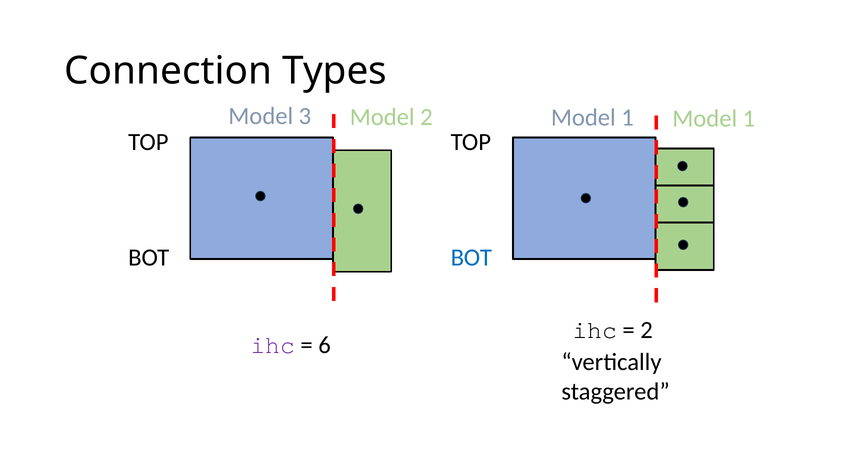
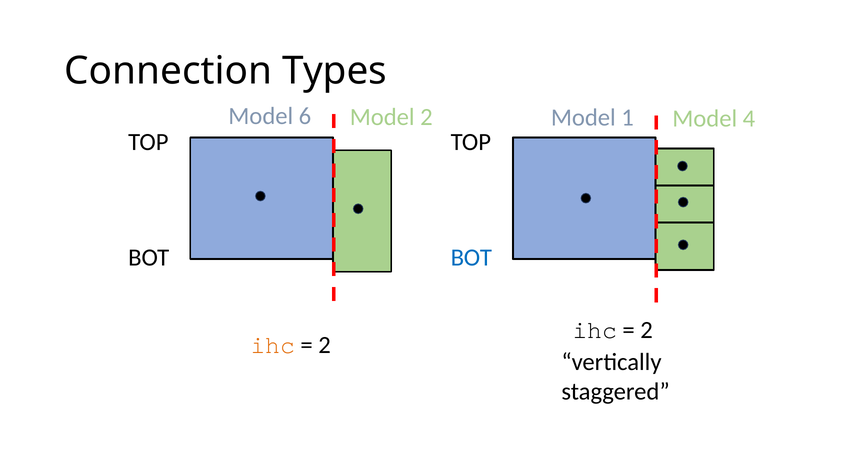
3: 3 -> 6
1 Model 1: 1 -> 4
ihc at (273, 345) colour: purple -> orange
6 at (325, 345): 6 -> 2
